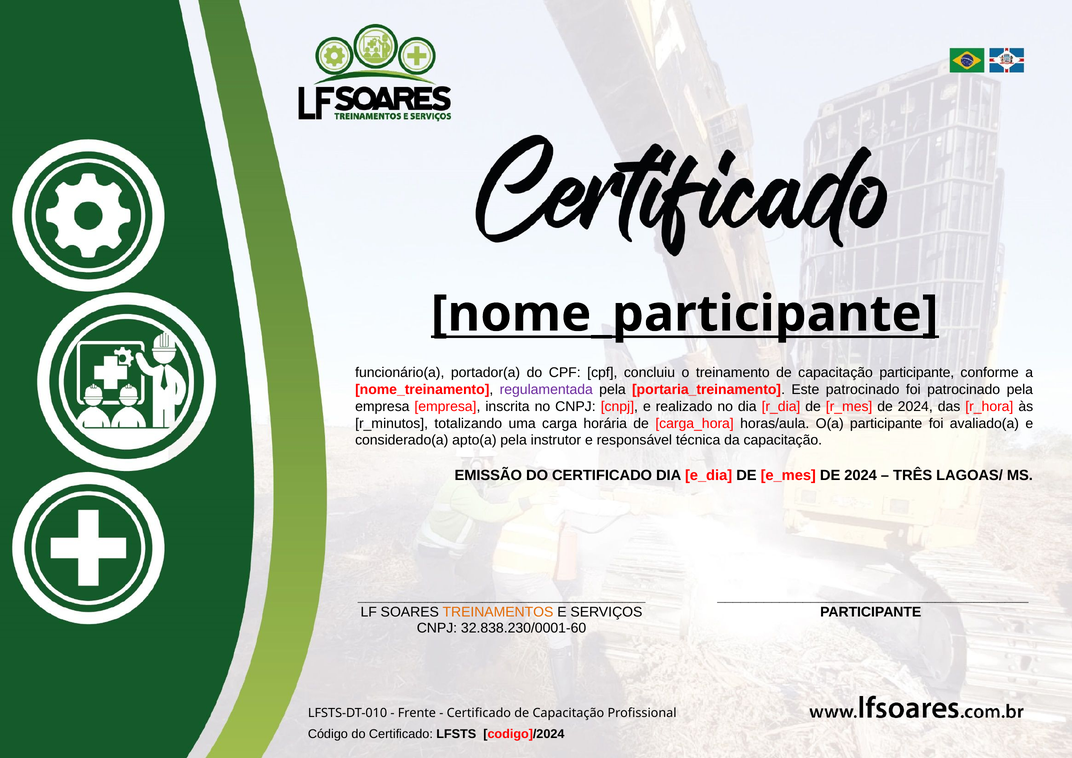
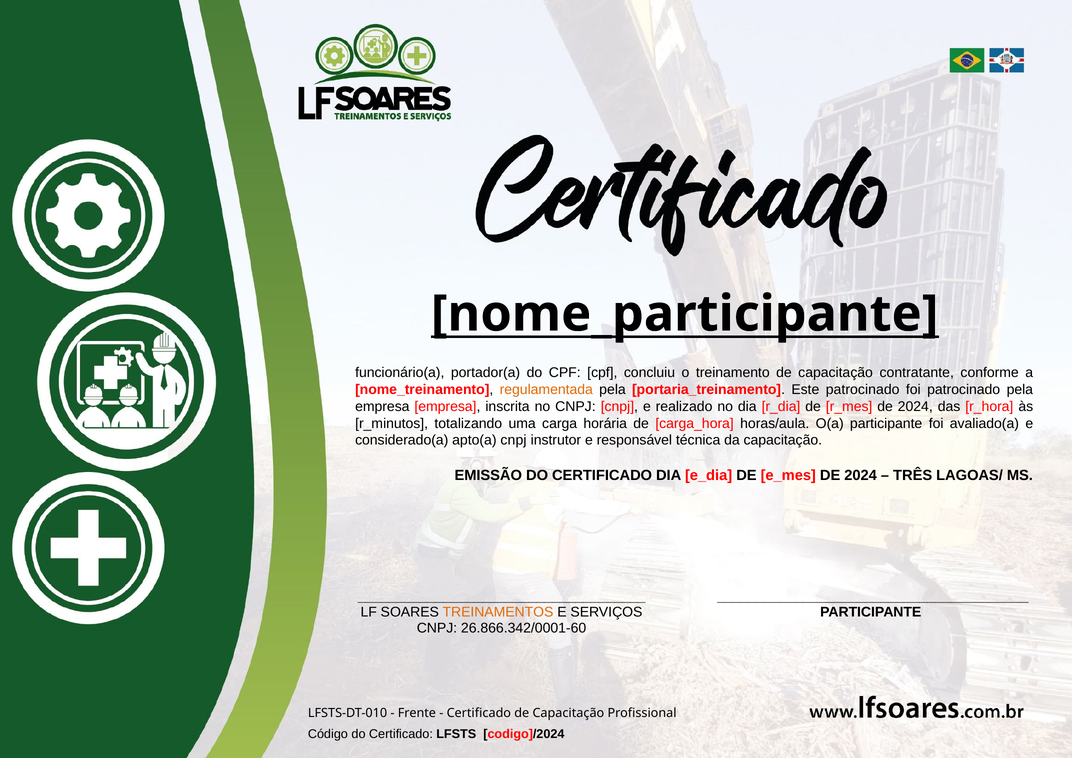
capacitação participante: participante -> contratante
regulamentada colour: purple -> orange
apto(a pela: pela -> cnpj
32.838.230/0001-60: 32.838.230/0001-60 -> 26.866.342/0001-60
